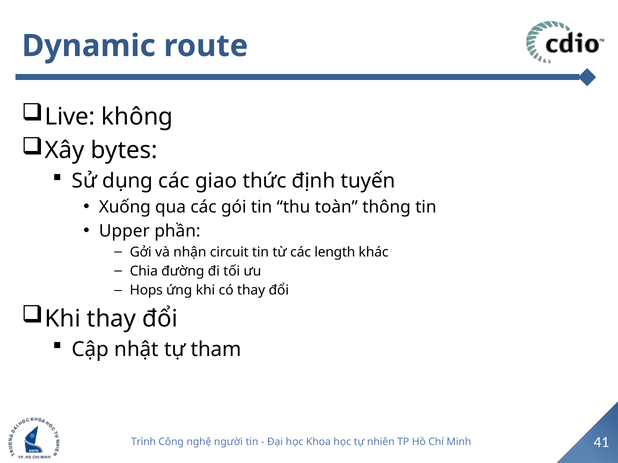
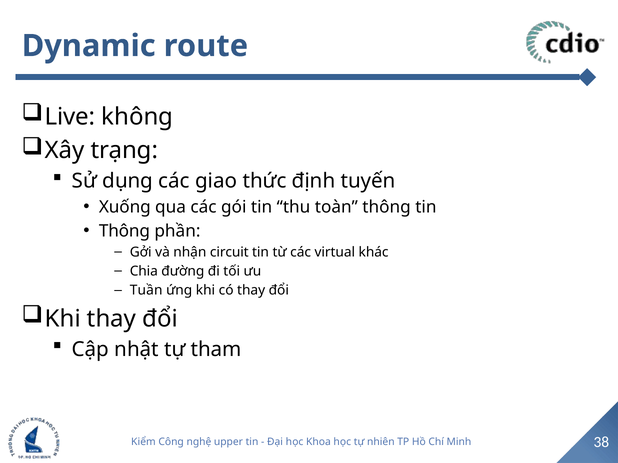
bytes: bytes -> trạng
Upper at (124, 231): Upper -> Thông
length: length -> virtual
Hops: Hops -> Tuần
Trình: Trình -> Kiểm
người: người -> upper
41: 41 -> 38
